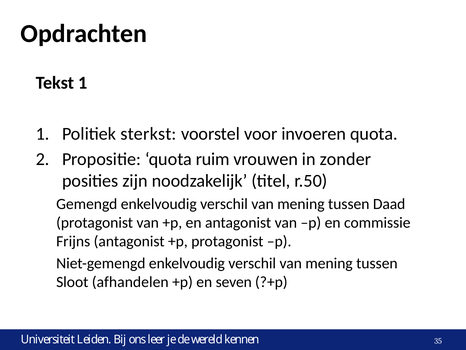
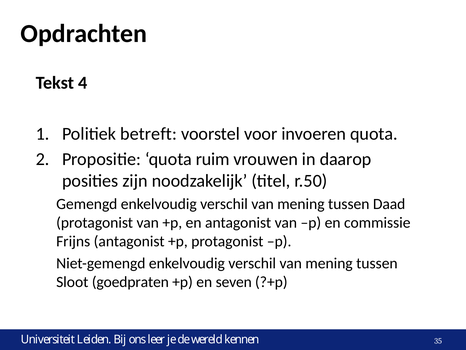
Tekst 1: 1 -> 4
sterkst: sterkst -> betreft
zonder: zonder -> daarop
afhandelen: afhandelen -> goedpraten
